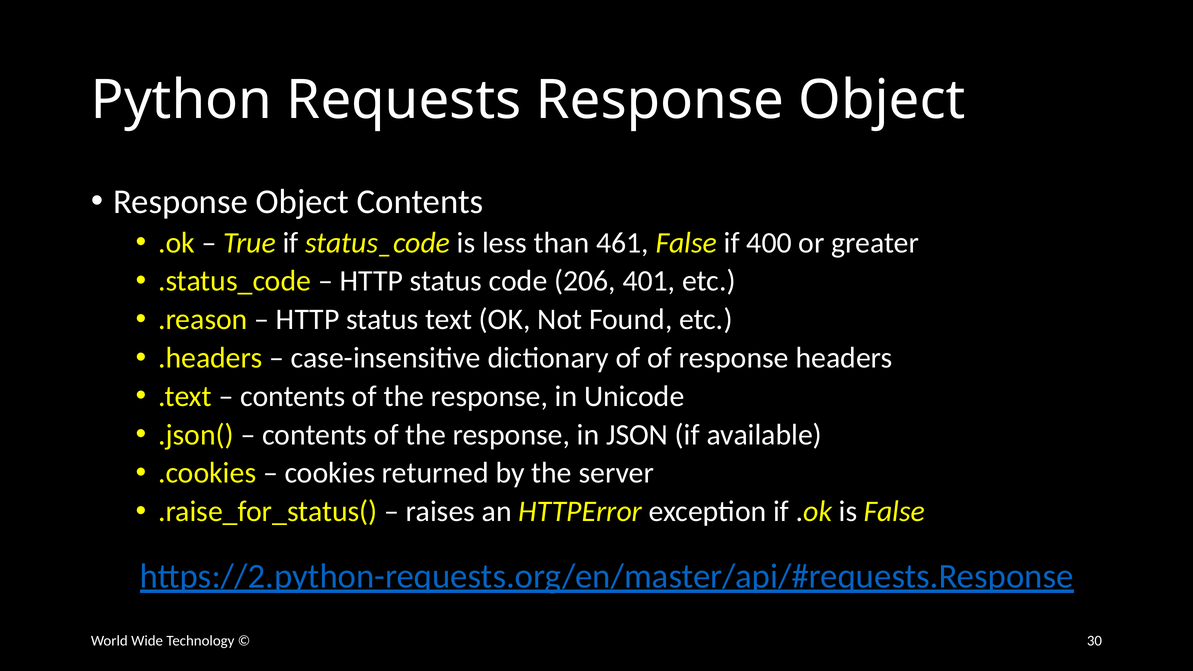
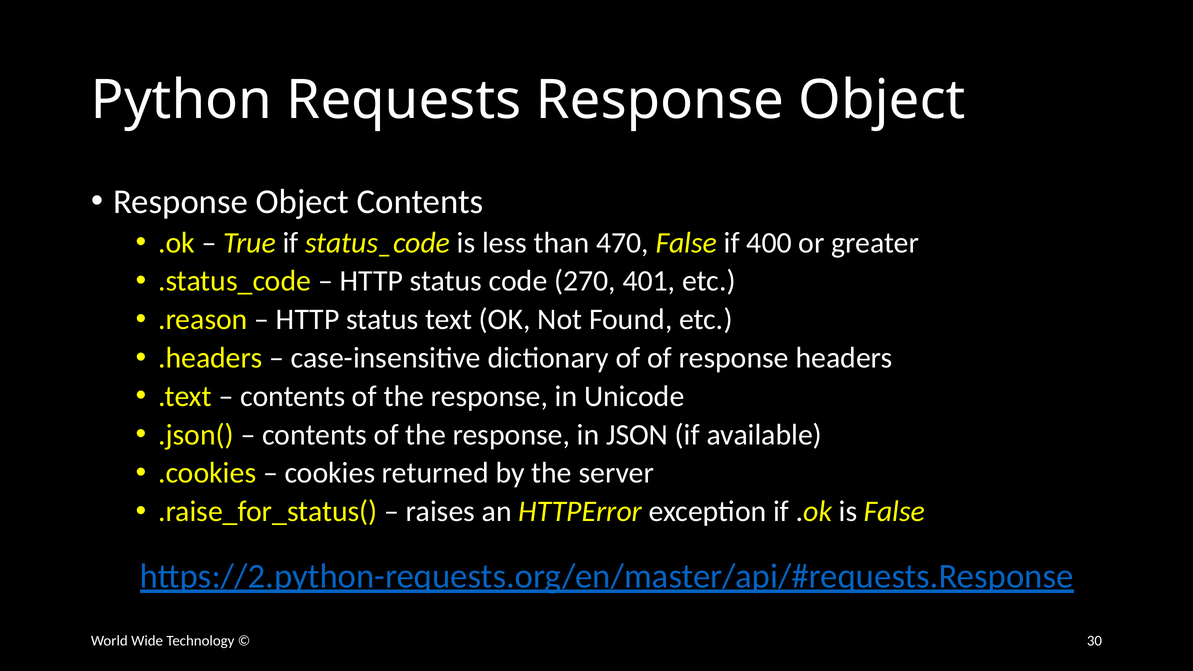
461: 461 -> 470
206: 206 -> 270
